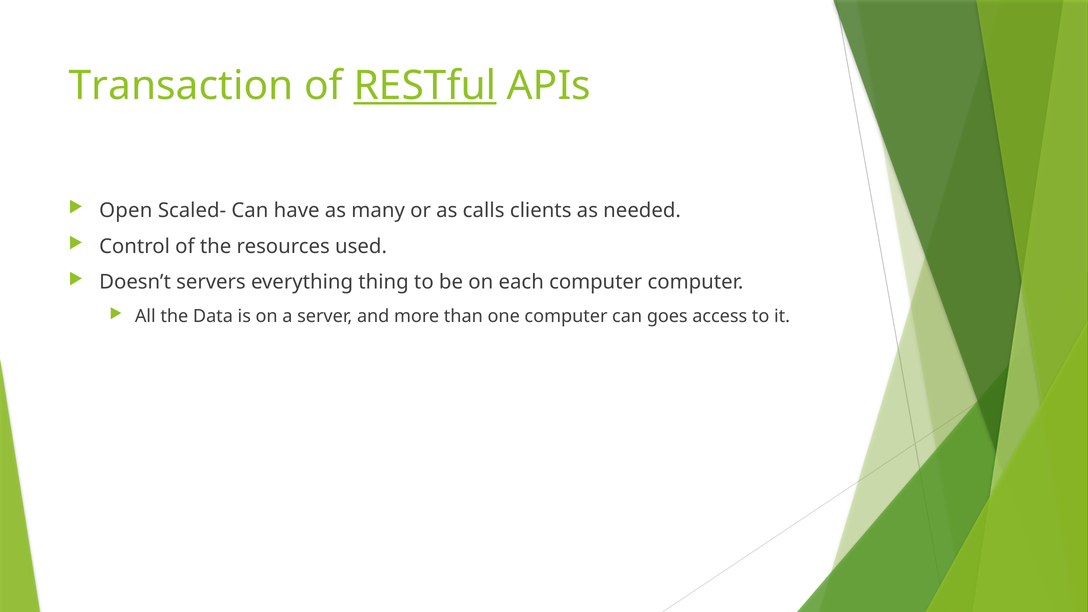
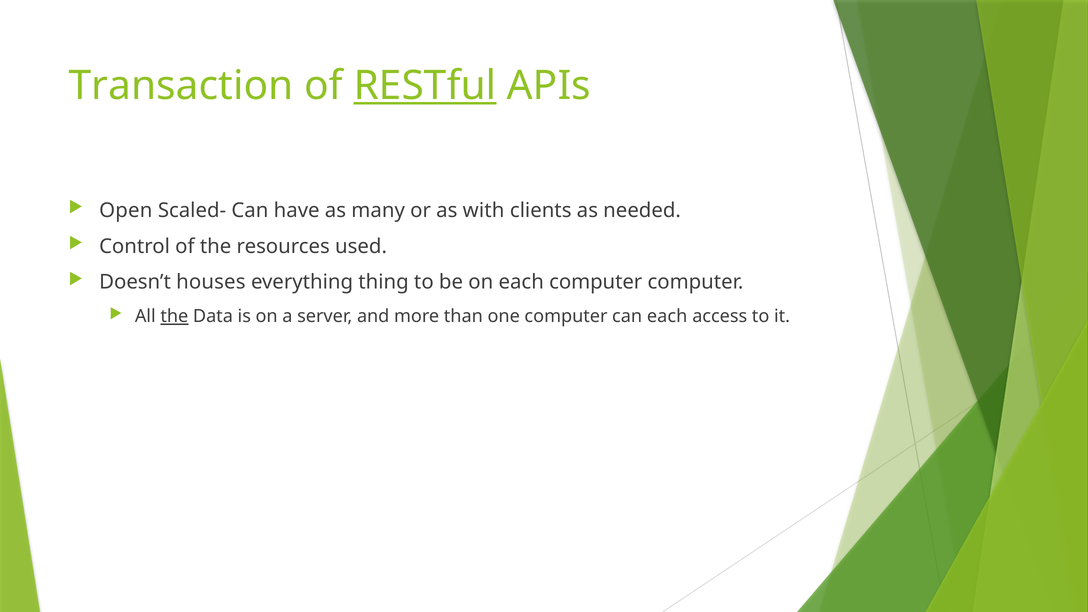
calls: calls -> with
servers: servers -> houses
the at (174, 316) underline: none -> present
can goes: goes -> each
